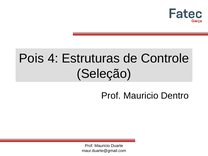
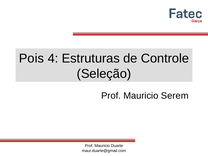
Dentro: Dentro -> Serem
